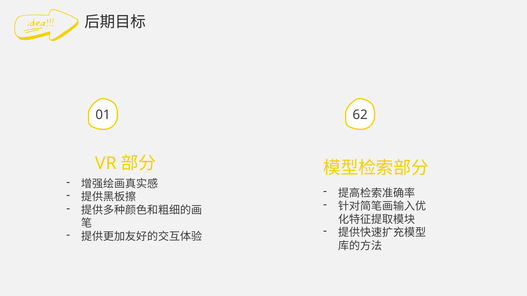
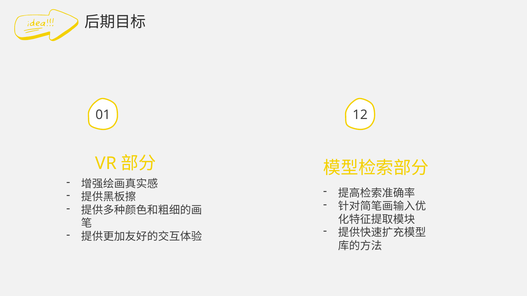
62: 62 -> 12
